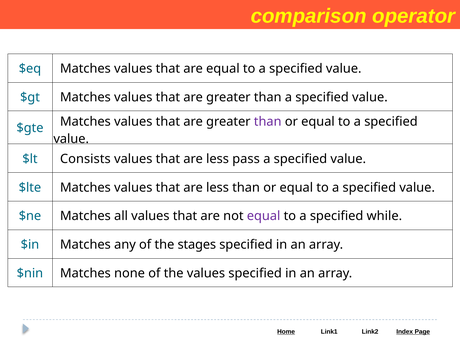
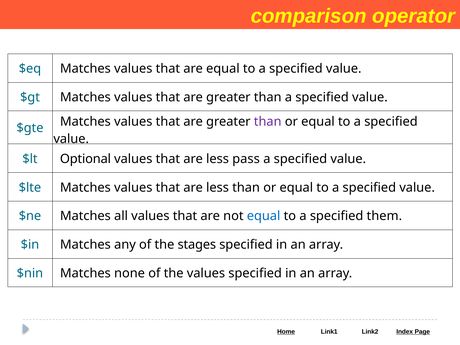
Consists: Consists -> Optional
equal at (264, 216) colour: purple -> blue
while: while -> them
